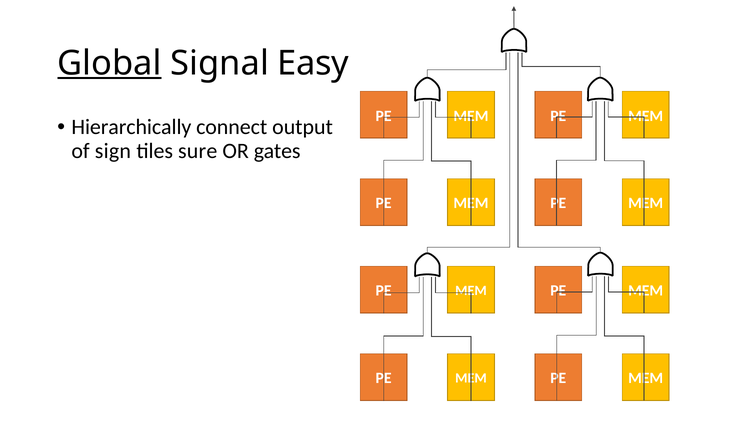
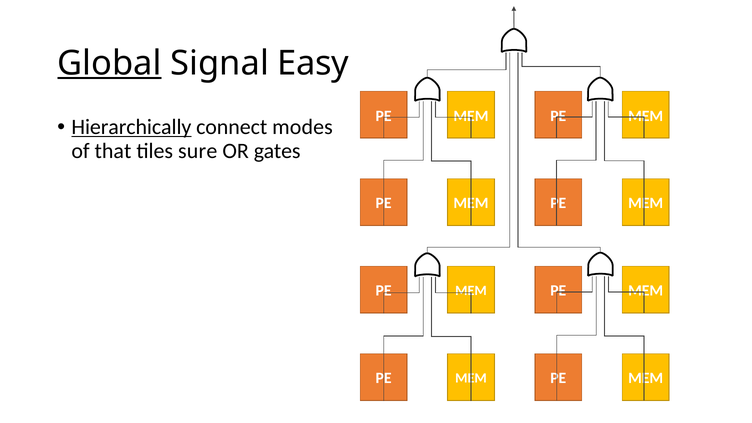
Hierarchically underline: none -> present
output: output -> modes
sign: sign -> that
